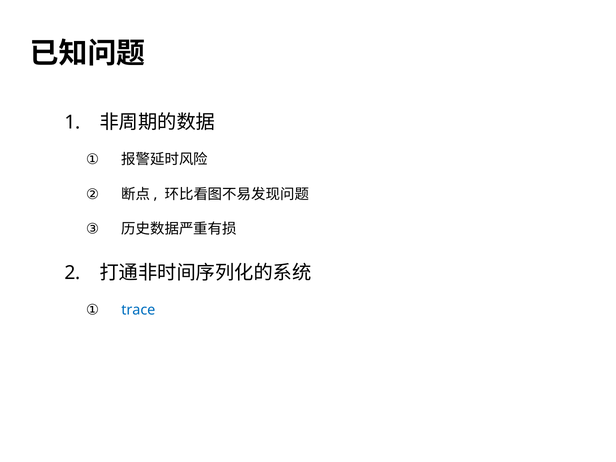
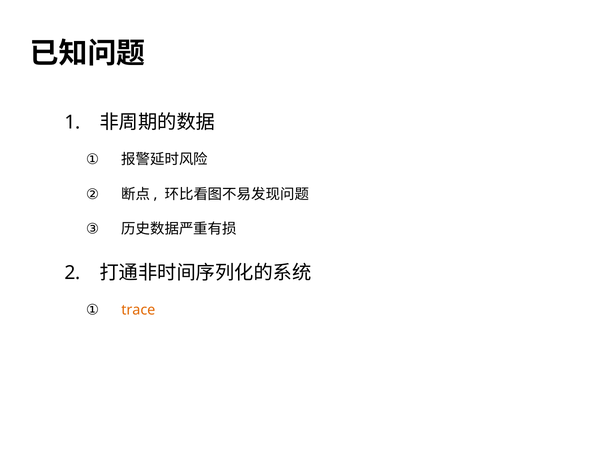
trace colour: blue -> orange
